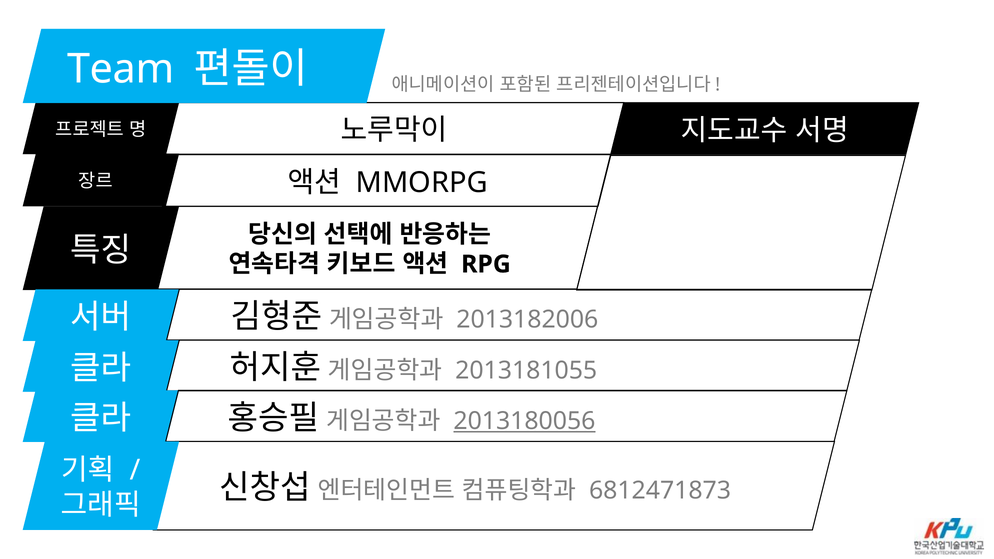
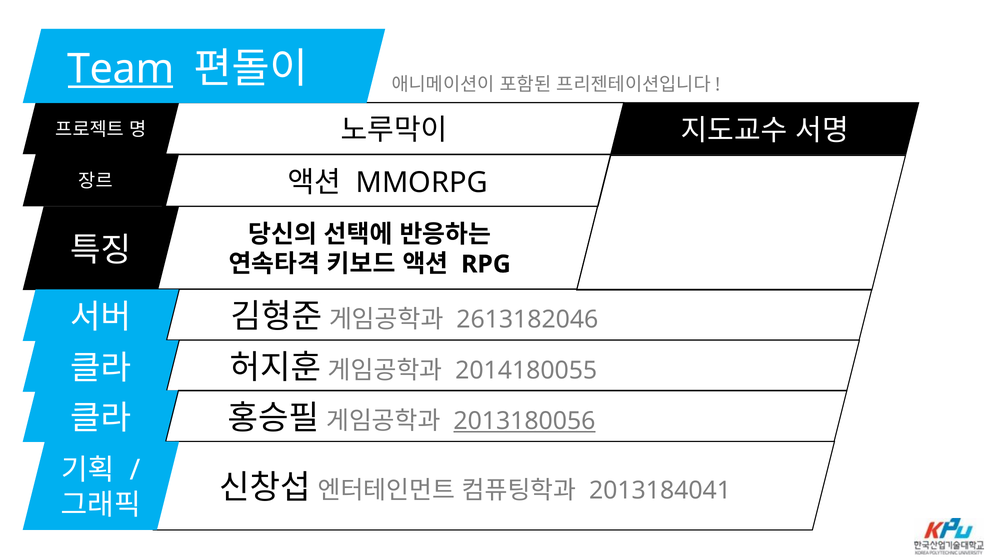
Team underline: none -> present
2013182006: 2013182006 -> 2613182046
2013181055: 2013181055 -> 2014180055
6812471873: 6812471873 -> 2013184041
